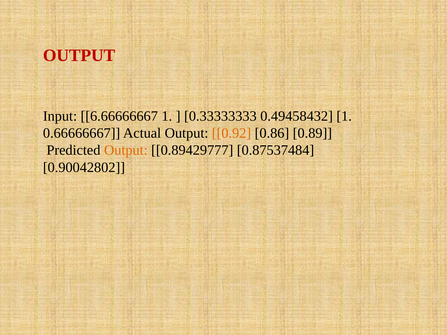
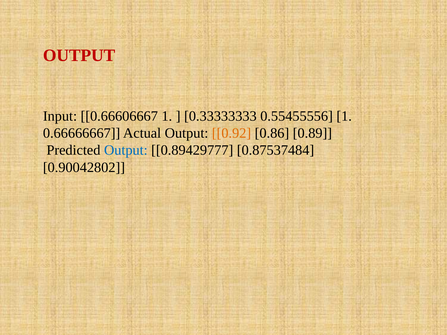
6.66666667: 6.66666667 -> 0.66606667
0.49458432: 0.49458432 -> 0.55455556
Output at (126, 150) colour: orange -> blue
